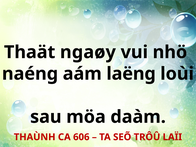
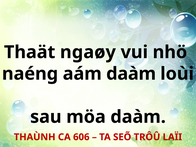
aám laëng: laëng -> daàm
